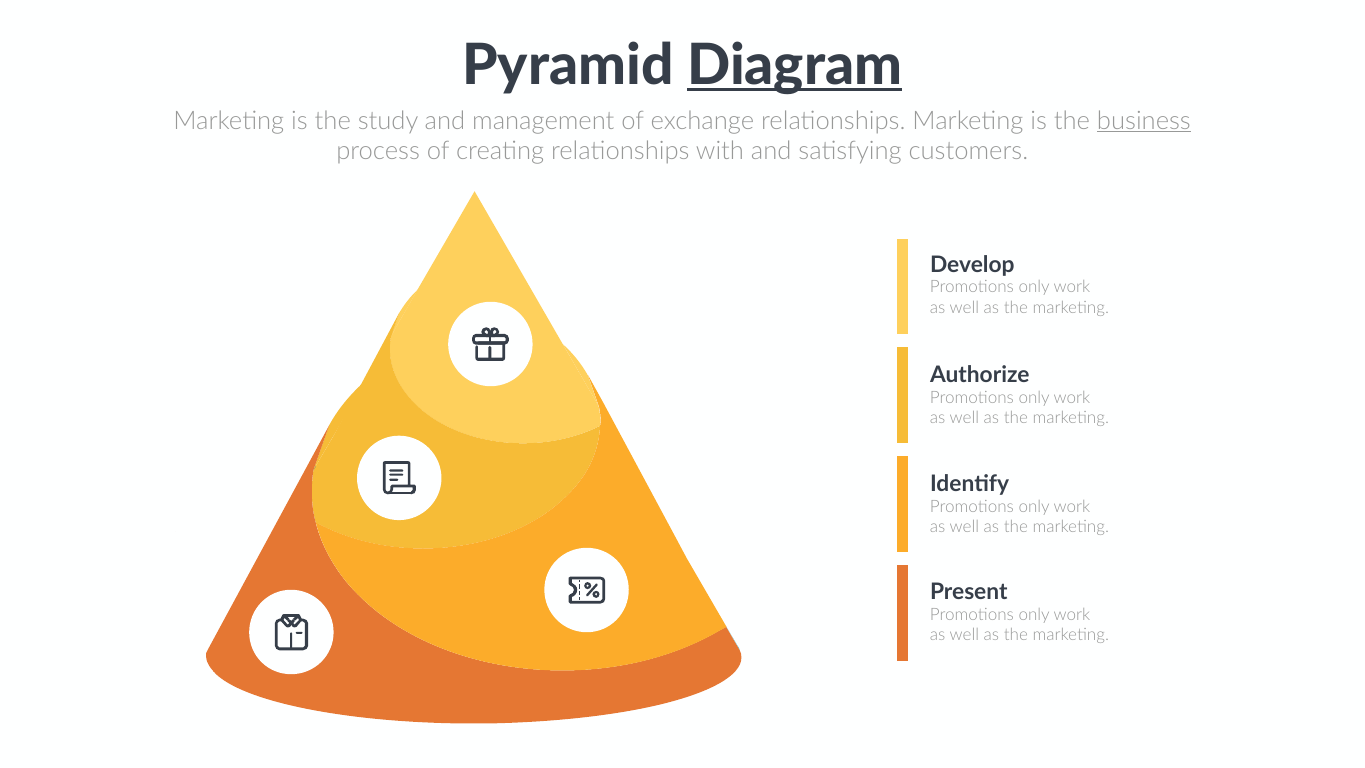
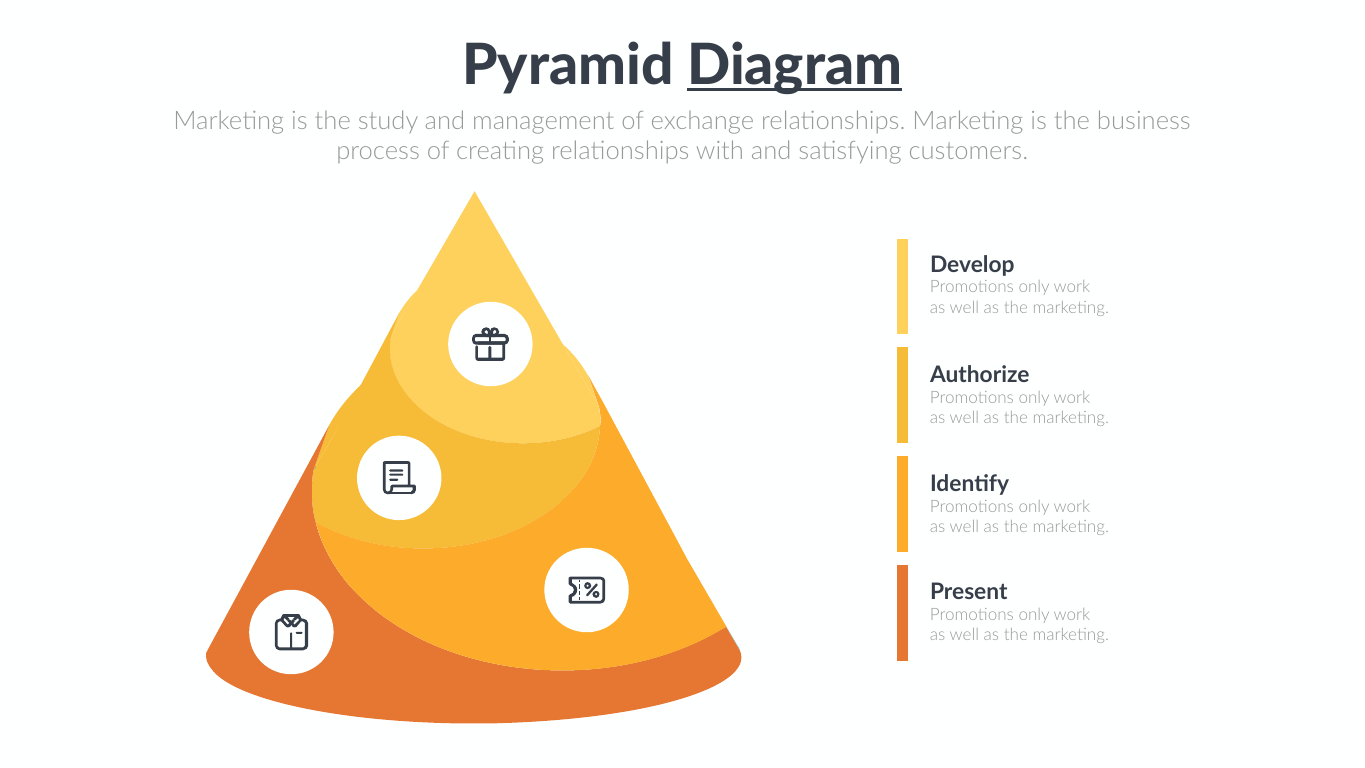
business underline: present -> none
